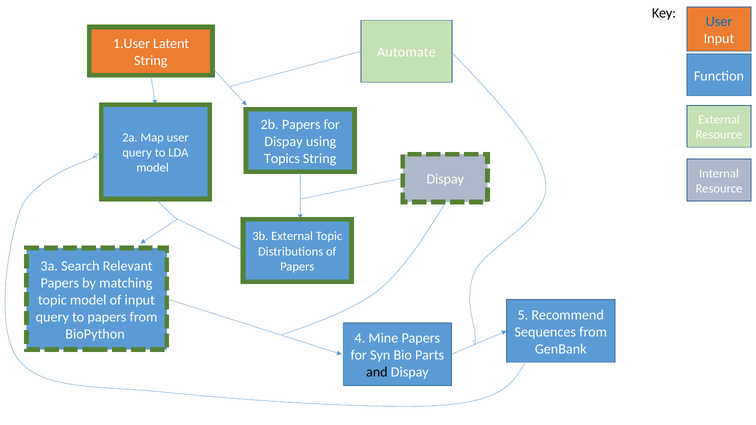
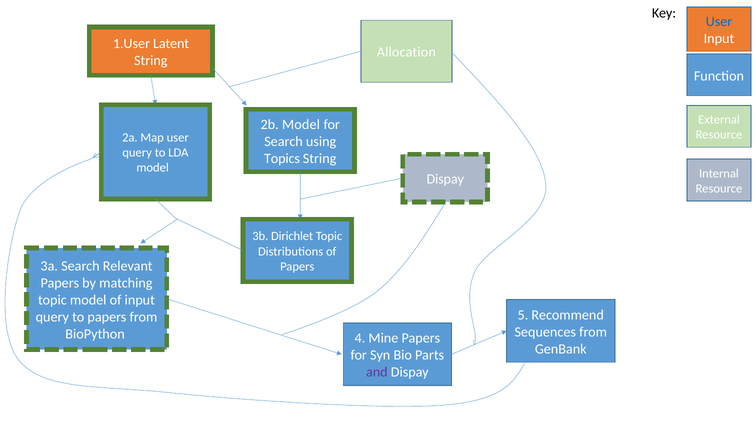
Automate: Automate -> Allocation
2b Papers: Papers -> Model
Dispay at (283, 141): Dispay -> Search
3b External: External -> Dirichlet
and colour: black -> purple
